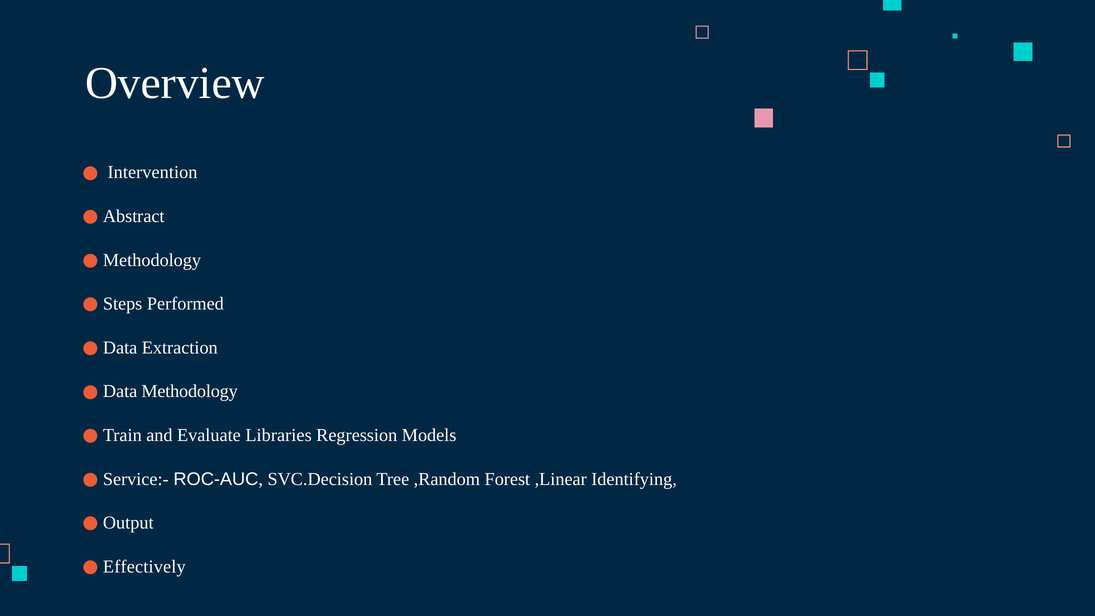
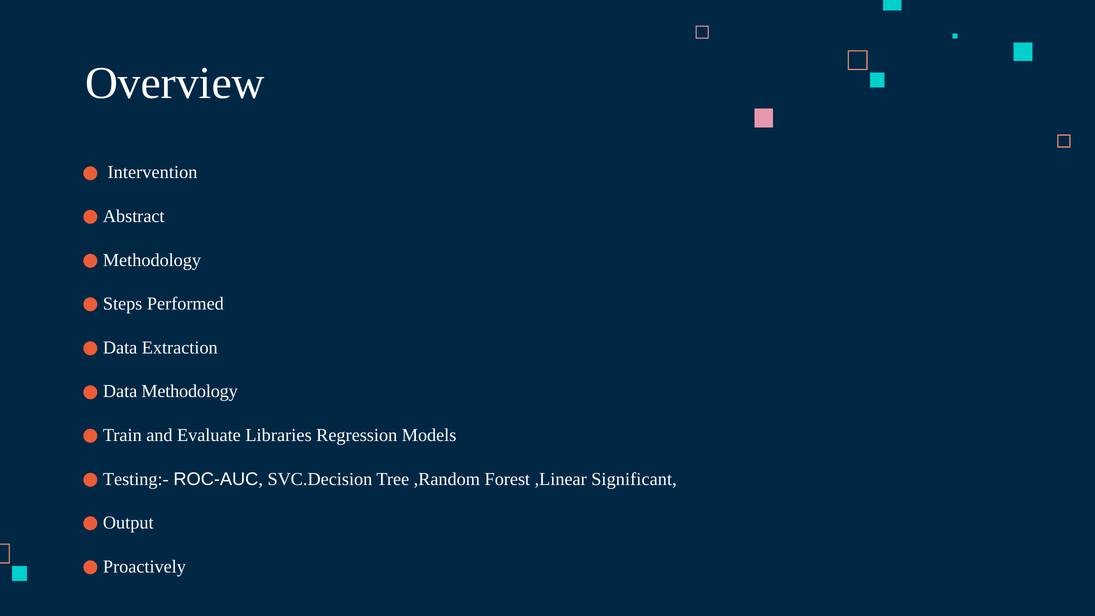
Service:-: Service:- -> Testing:-
Identifying: Identifying -> Significant
Effectively: Effectively -> Proactively
